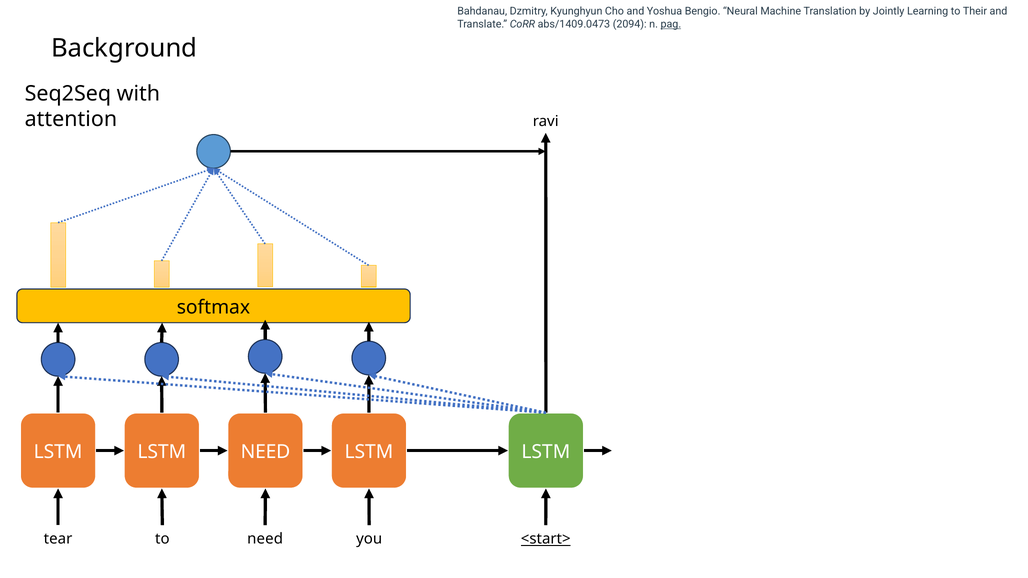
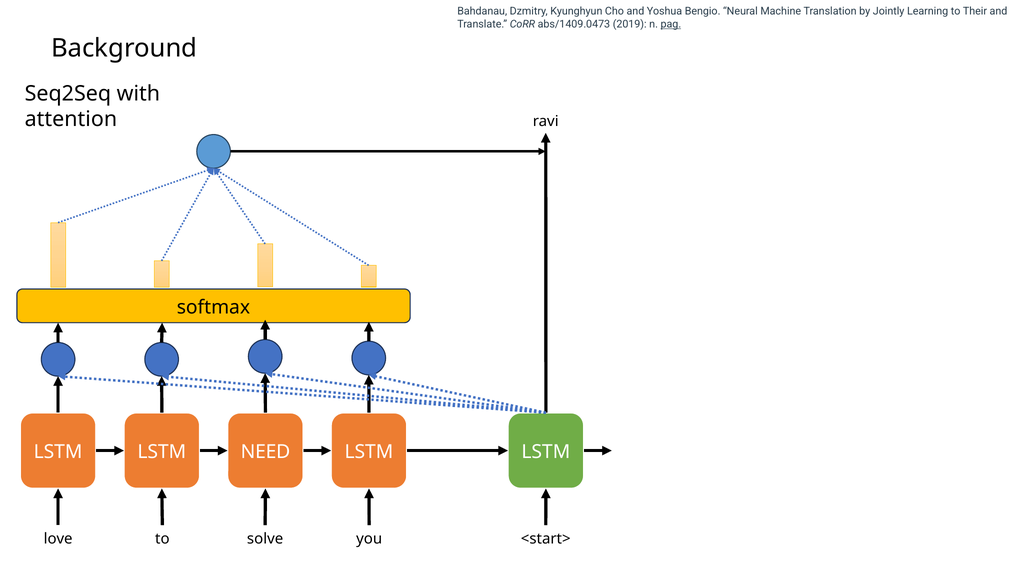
2094: 2094 -> 2019
tear: tear -> love
to need: need -> solve
<start> underline: present -> none
